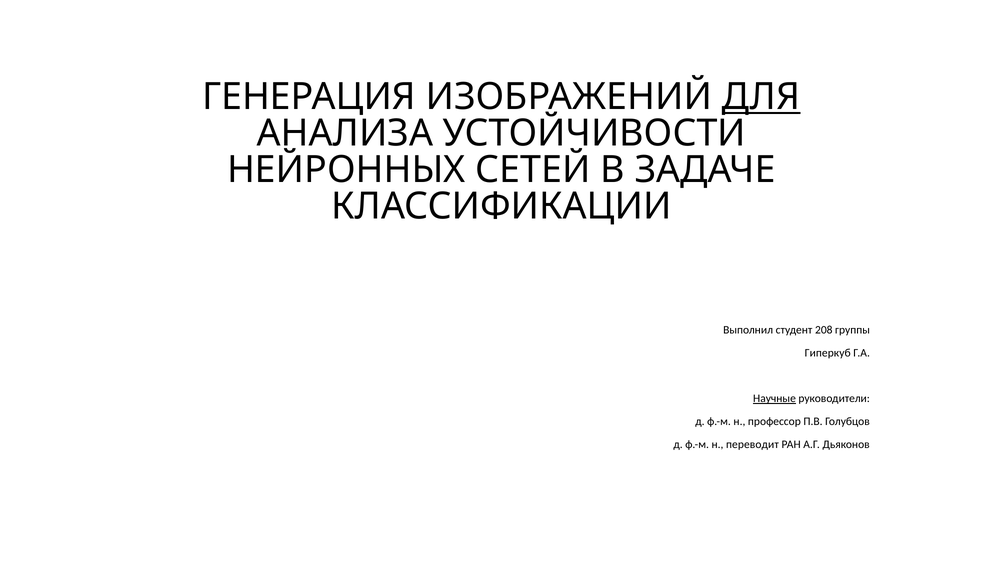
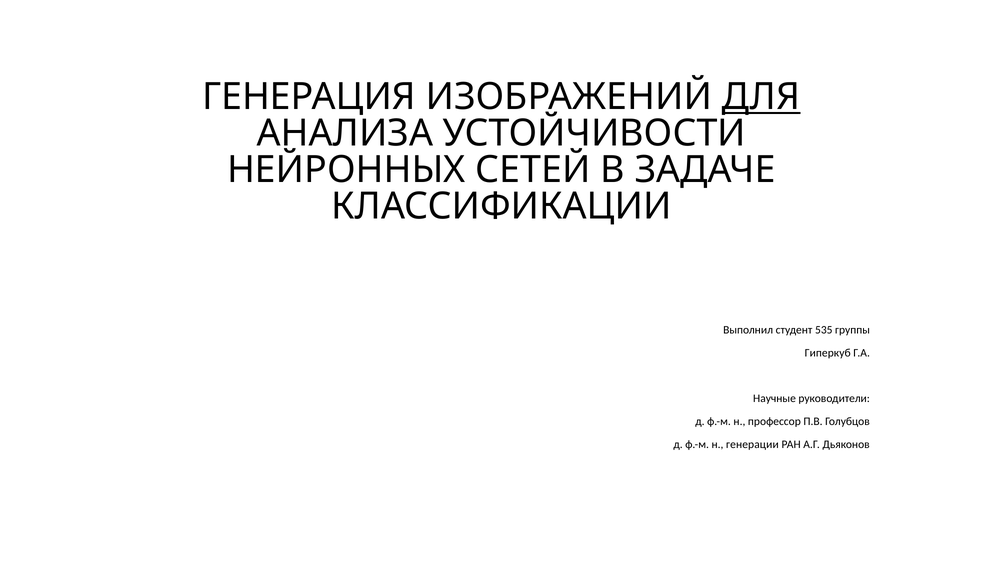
208: 208 -> 535
Научные underline: present -> none
переводит: переводит -> генерации
